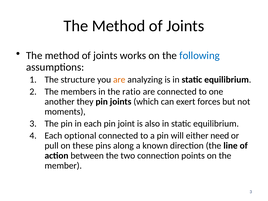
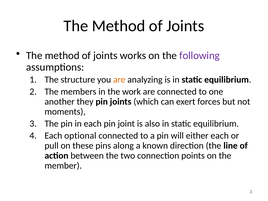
following colour: blue -> purple
ratio: ratio -> work
either need: need -> each
